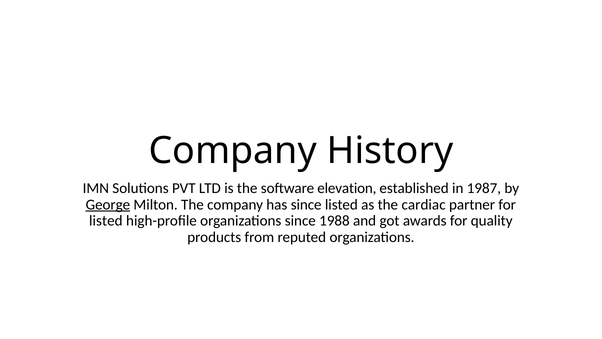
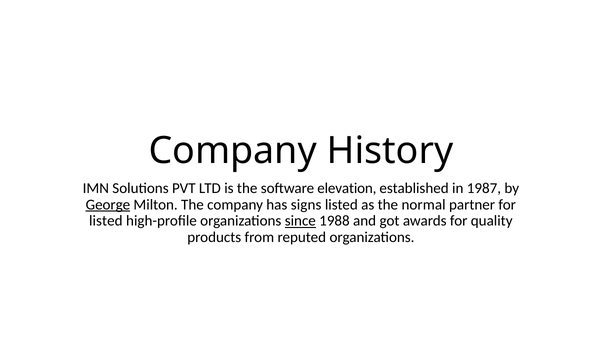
has since: since -> signs
cardiac: cardiac -> normal
since at (300, 221) underline: none -> present
